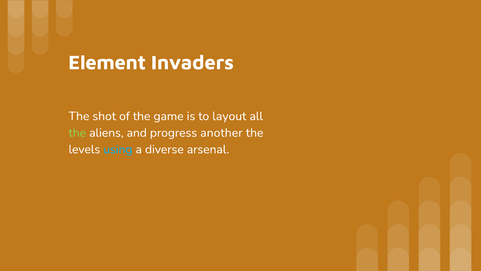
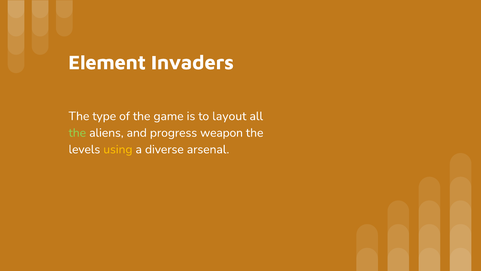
shot: shot -> type
another: another -> weapon
using colour: light blue -> yellow
